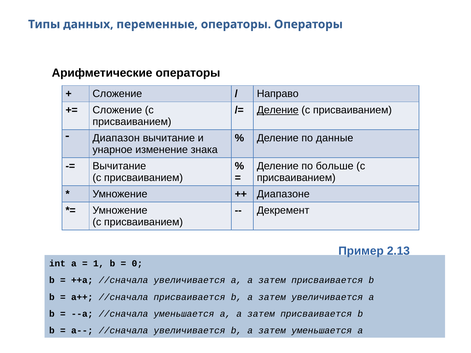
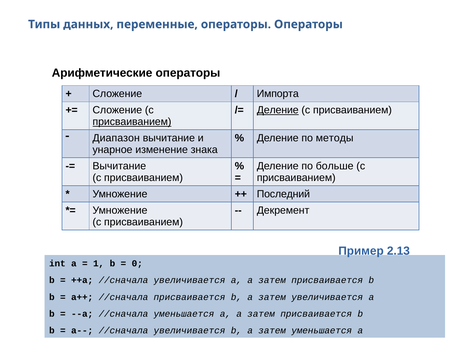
Направо: Направо -> Импорта
присваиванием at (132, 122) underline: none -> present
данные: данные -> методы
Диапазоне: Диапазоне -> Последний
